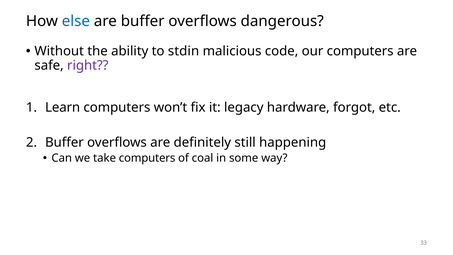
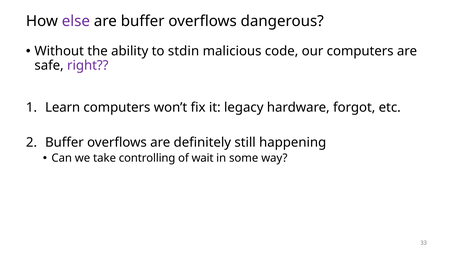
else colour: blue -> purple
take computers: computers -> controlling
coal: coal -> wait
